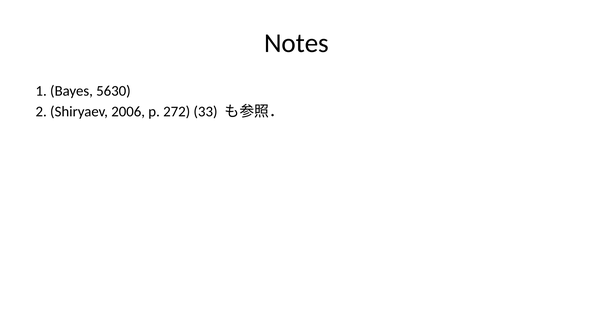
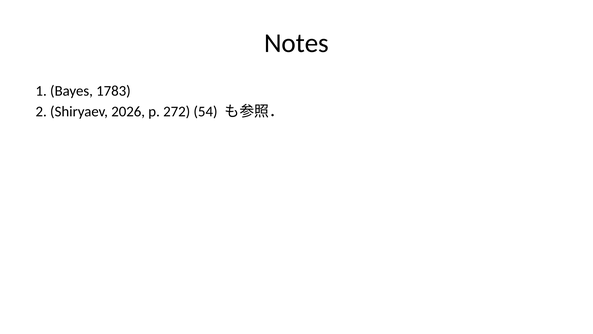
5630: 5630 -> 1783
2006: 2006 -> 2026
33: 33 -> 54
